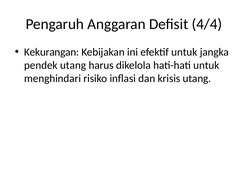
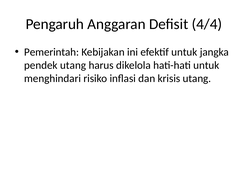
Kekurangan: Kekurangan -> Pemerintah
